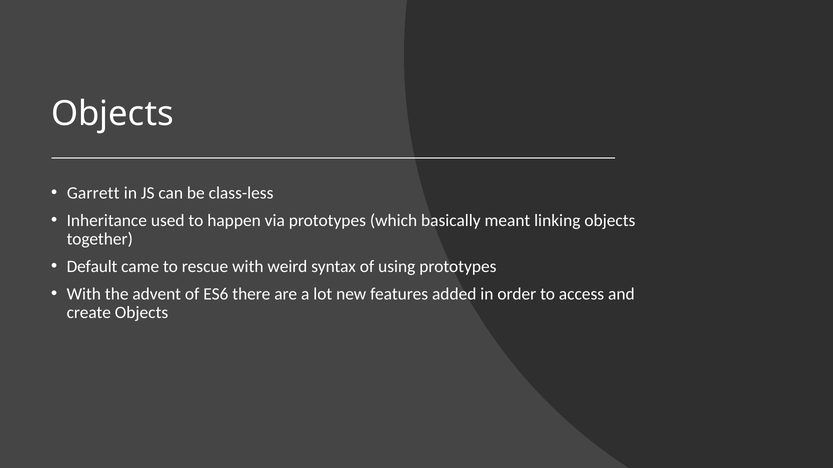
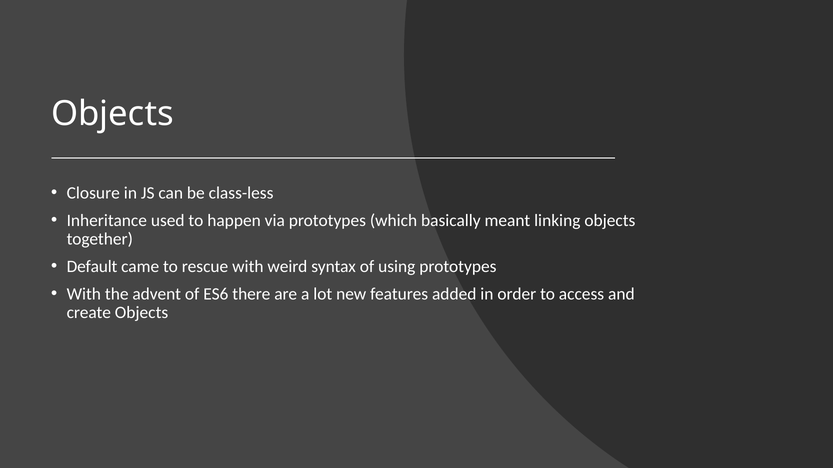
Garrett: Garrett -> Closure
